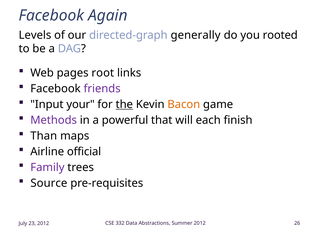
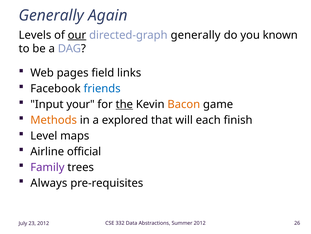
Facebook at (51, 15): Facebook -> Generally
our underline: none -> present
rooted: rooted -> known
root: root -> field
friends colour: purple -> blue
Methods colour: purple -> orange
powerful: powerful -> explored
Than: Than -> Level
Source: Source -> Always
